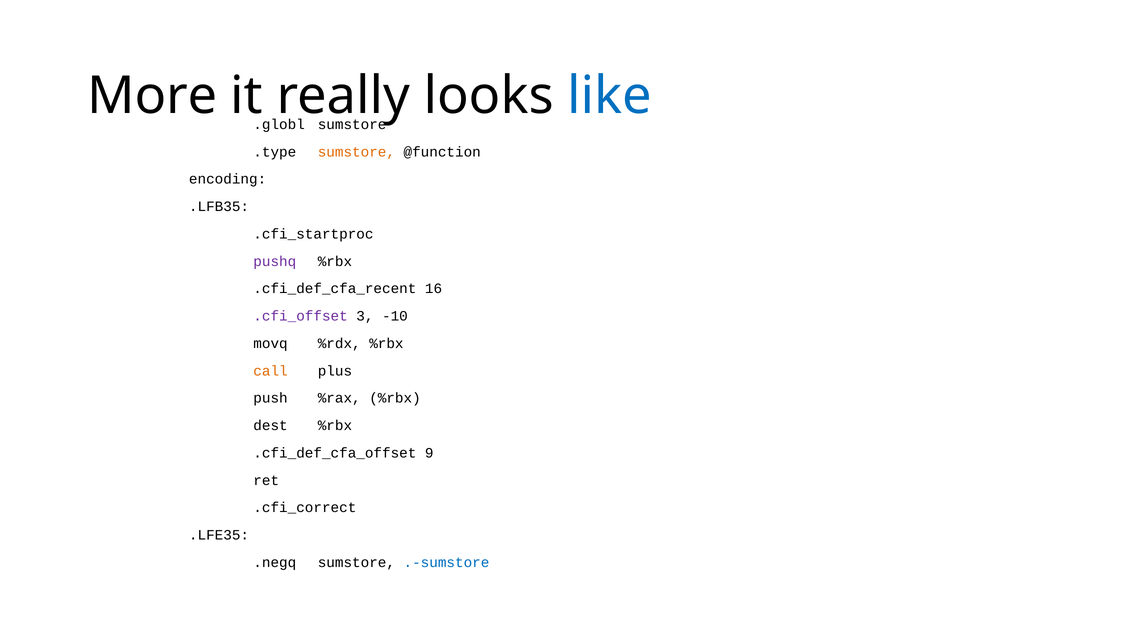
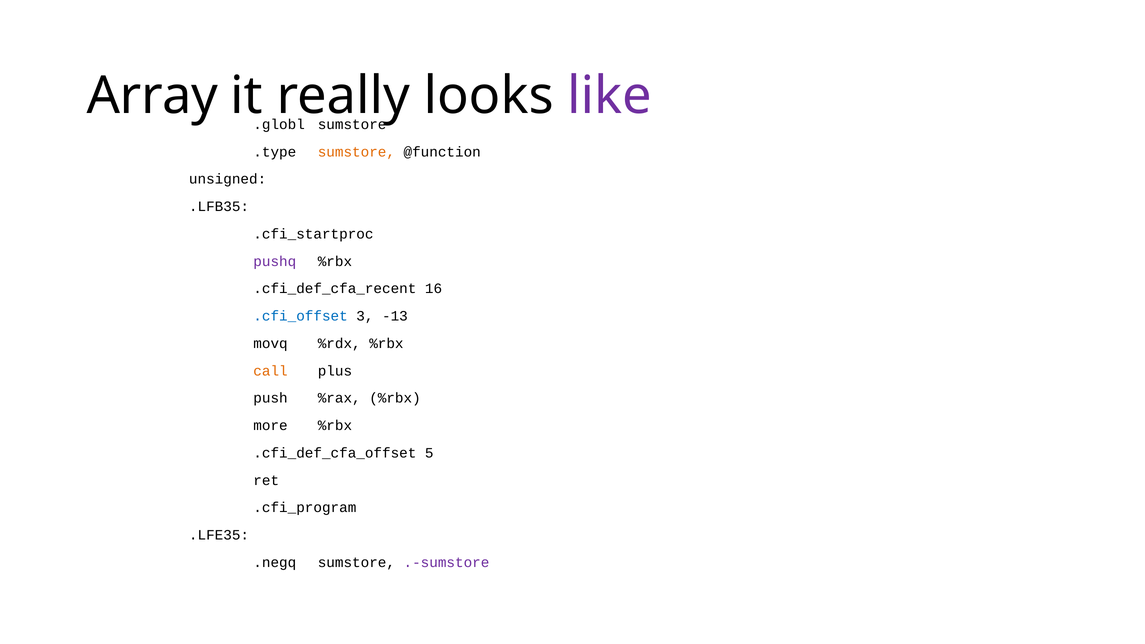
More: More -> Array
like colour: blue -> purple
encoding: encoding -> unsigned
.cfi_offset colour: purple -> blue
-10: -10 -> -13
dest: dest -> more
9: 9 -> 5
.cfi_correct: .cfi_correct -> .cfi_program
.-sumstore colour: blue -> purple
